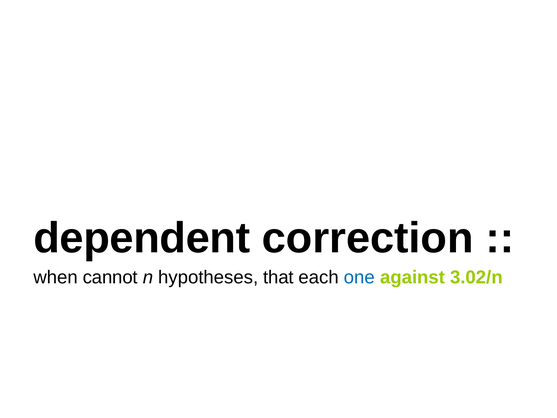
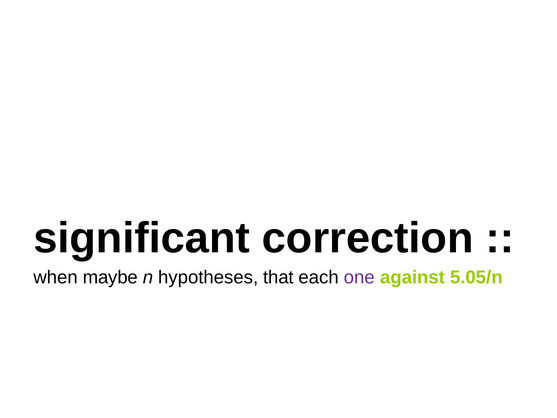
dependent: dependent -> significant
cannot: cannot -> maybe
one colour: blue -> purple
3.02/n: 3.02/n -> 5.05/n
